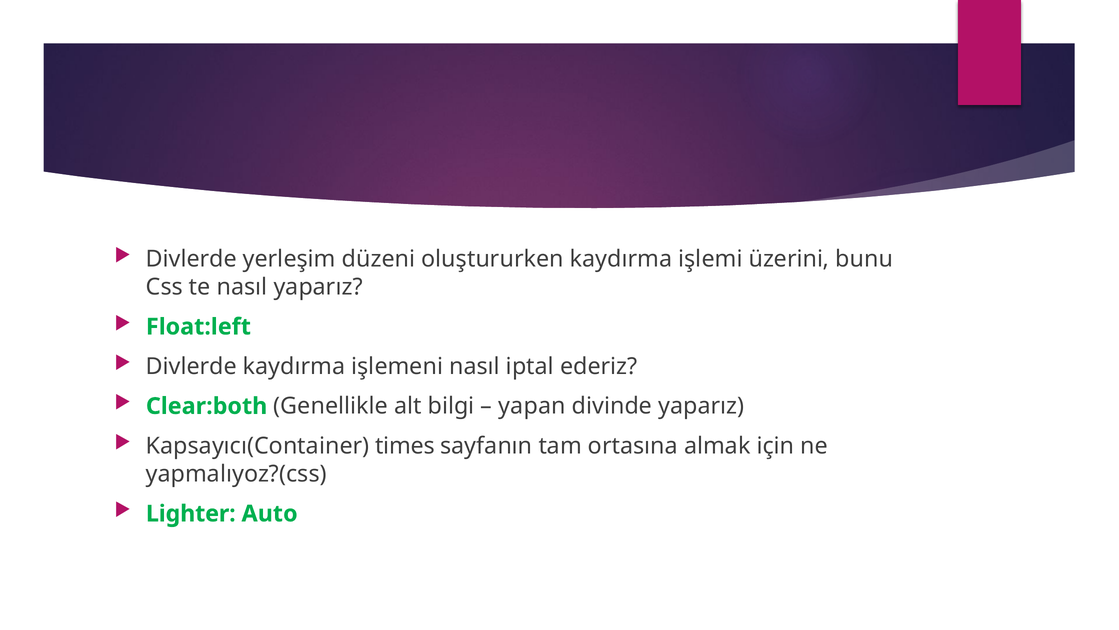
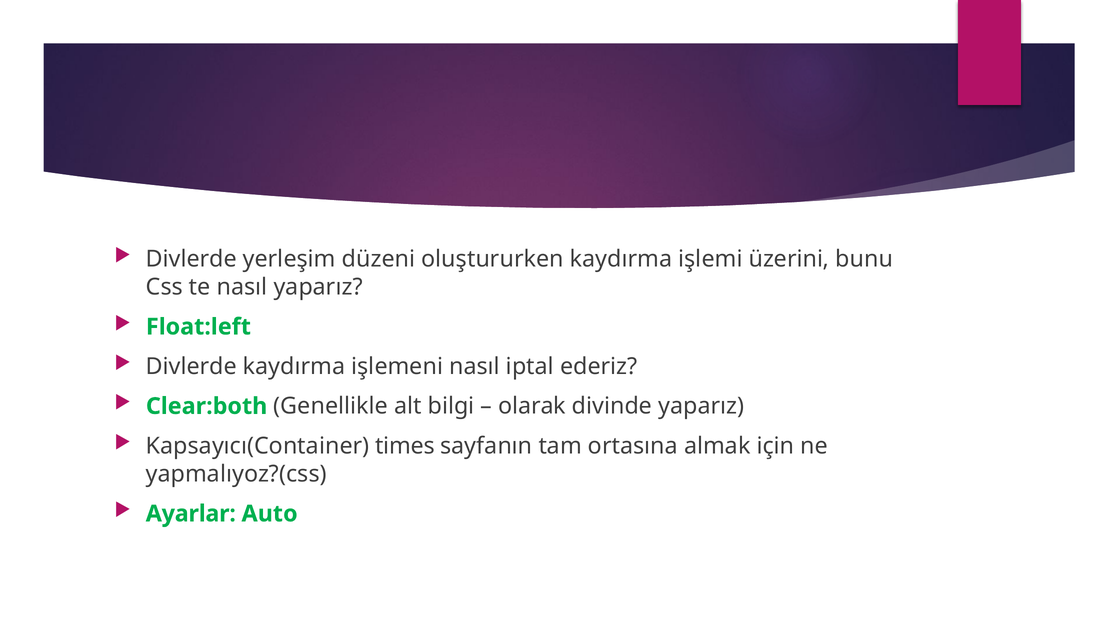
yapan: yapan -> olarak
Lighter: Lighter -> Ayarlar
